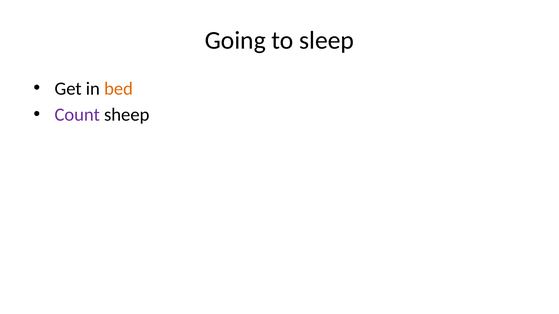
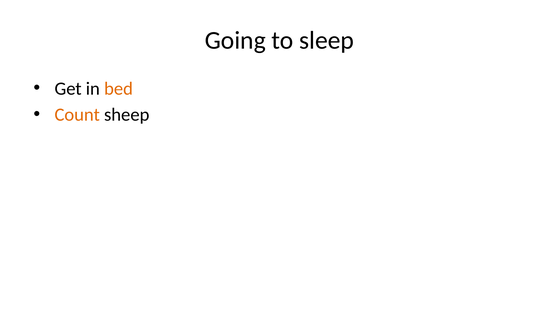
Count colour: purple -> orange
